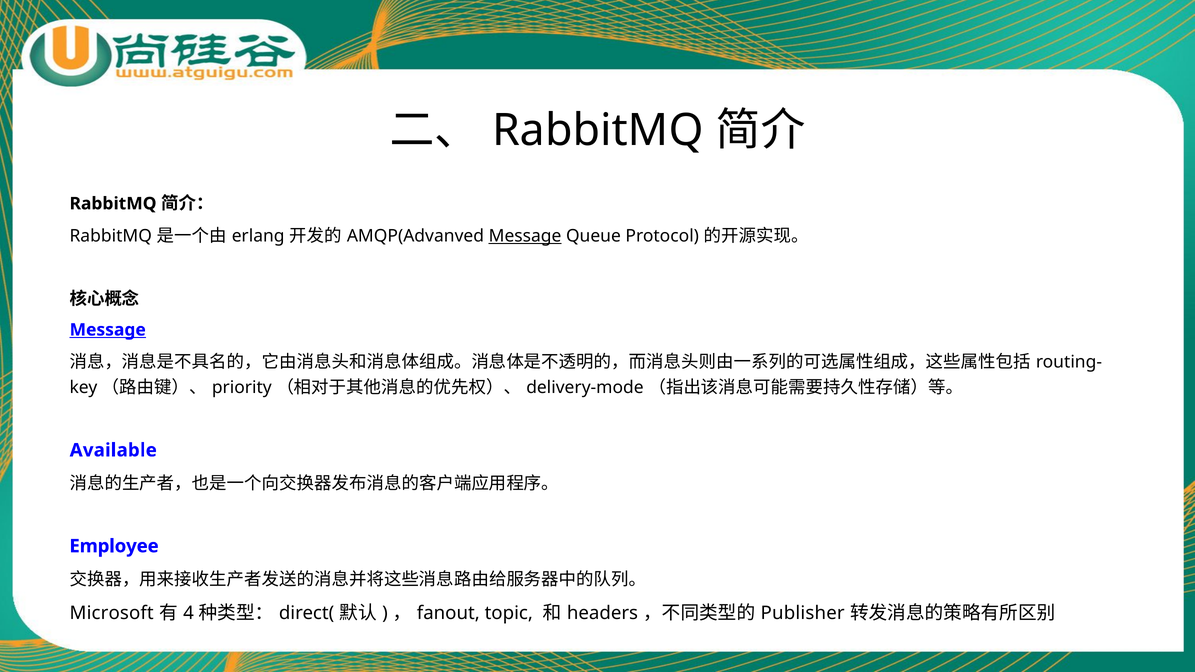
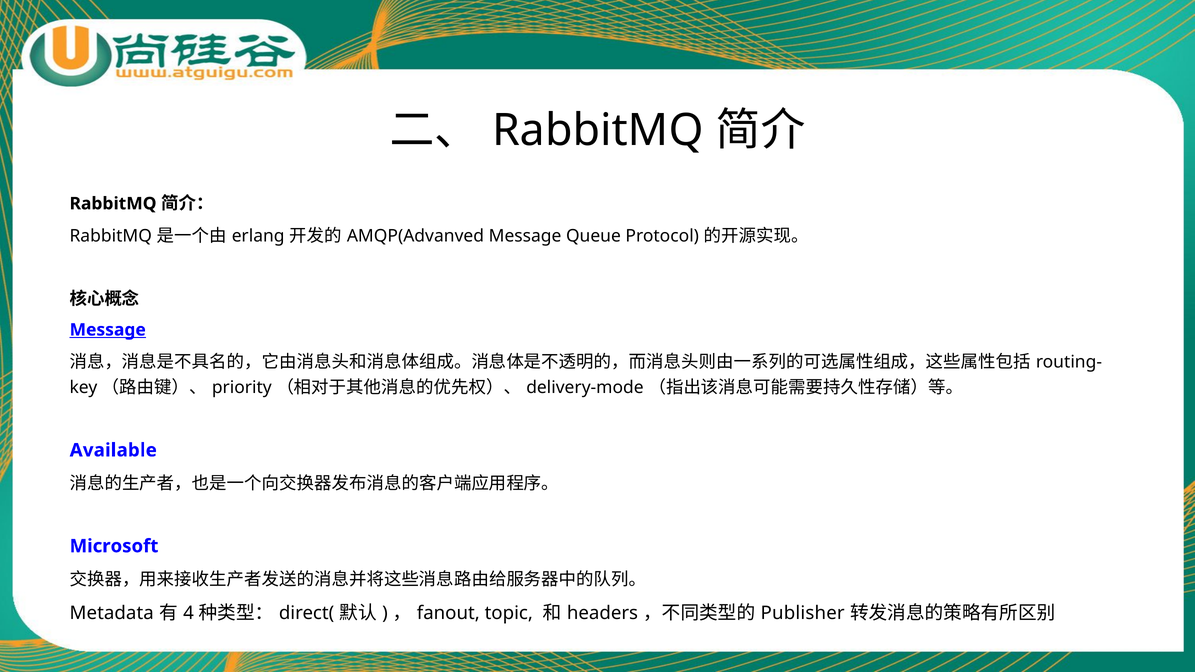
Message at (525, 236) underline: present -> none
Employee: Employee -> Microsoft
Microsoft: Microsoft -> Metadata
